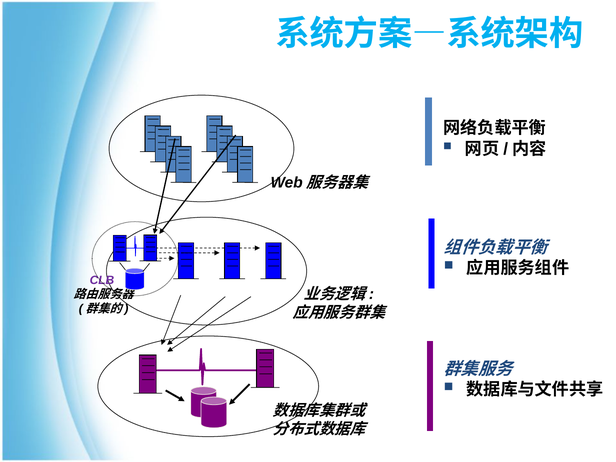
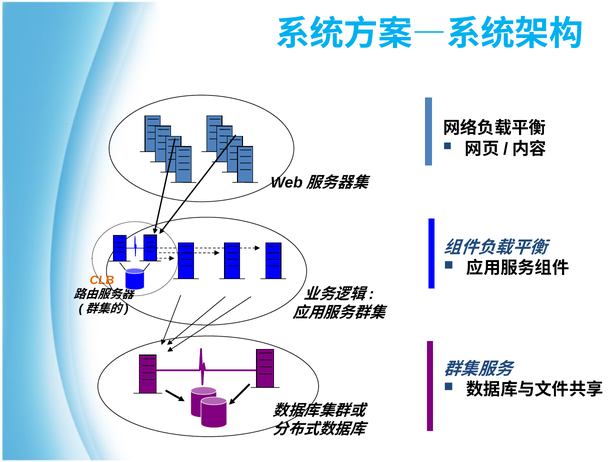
CLB colour: purple -> orange
